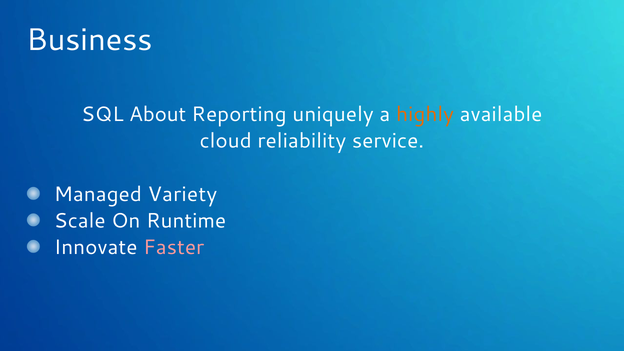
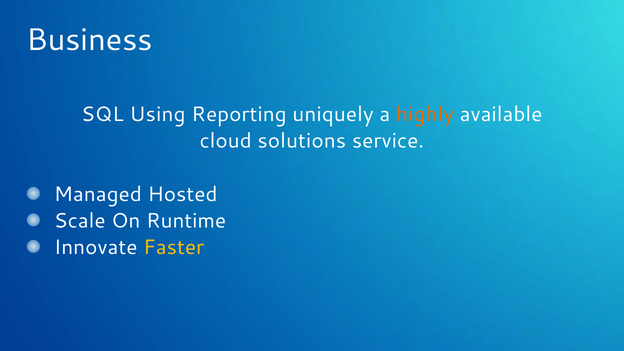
About: About -> Using
reliability: reliability -> solutions
Variety: Variety -> Hosted
Faster colour: pink -> yellow
